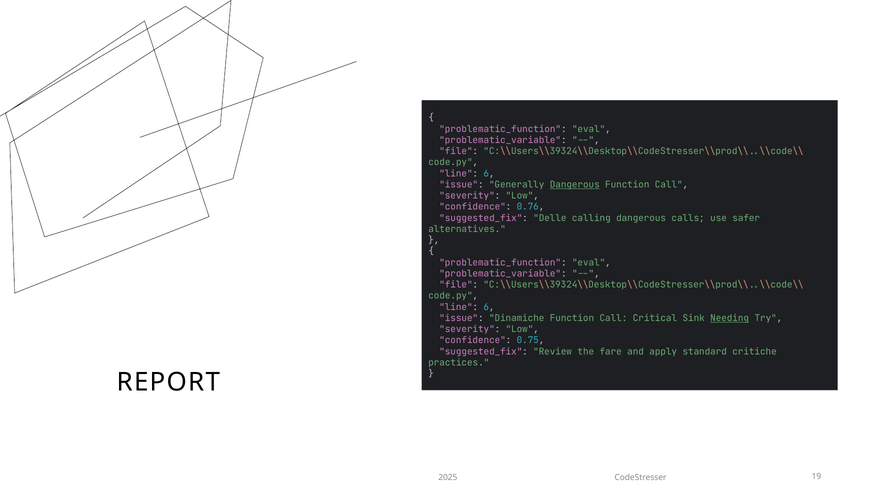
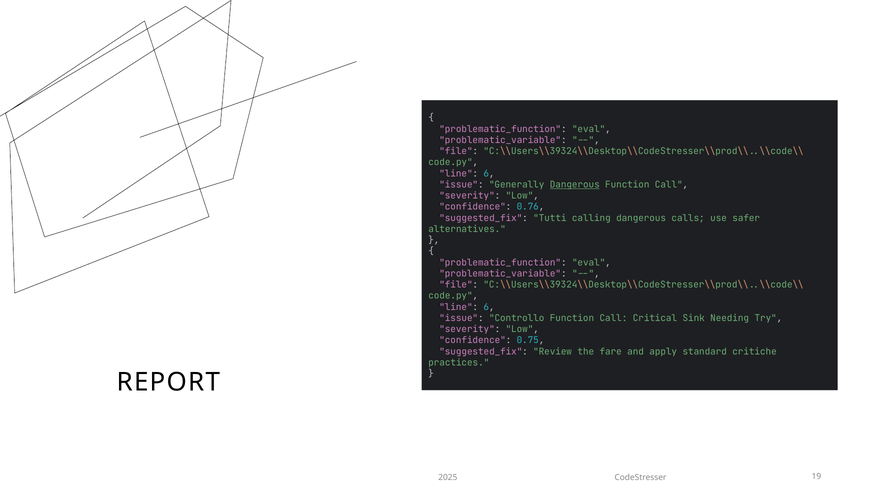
Delle: Delle -> Tutti
Dinamiche: Dinamiche -> Controllo
Needing underline: present -> none
